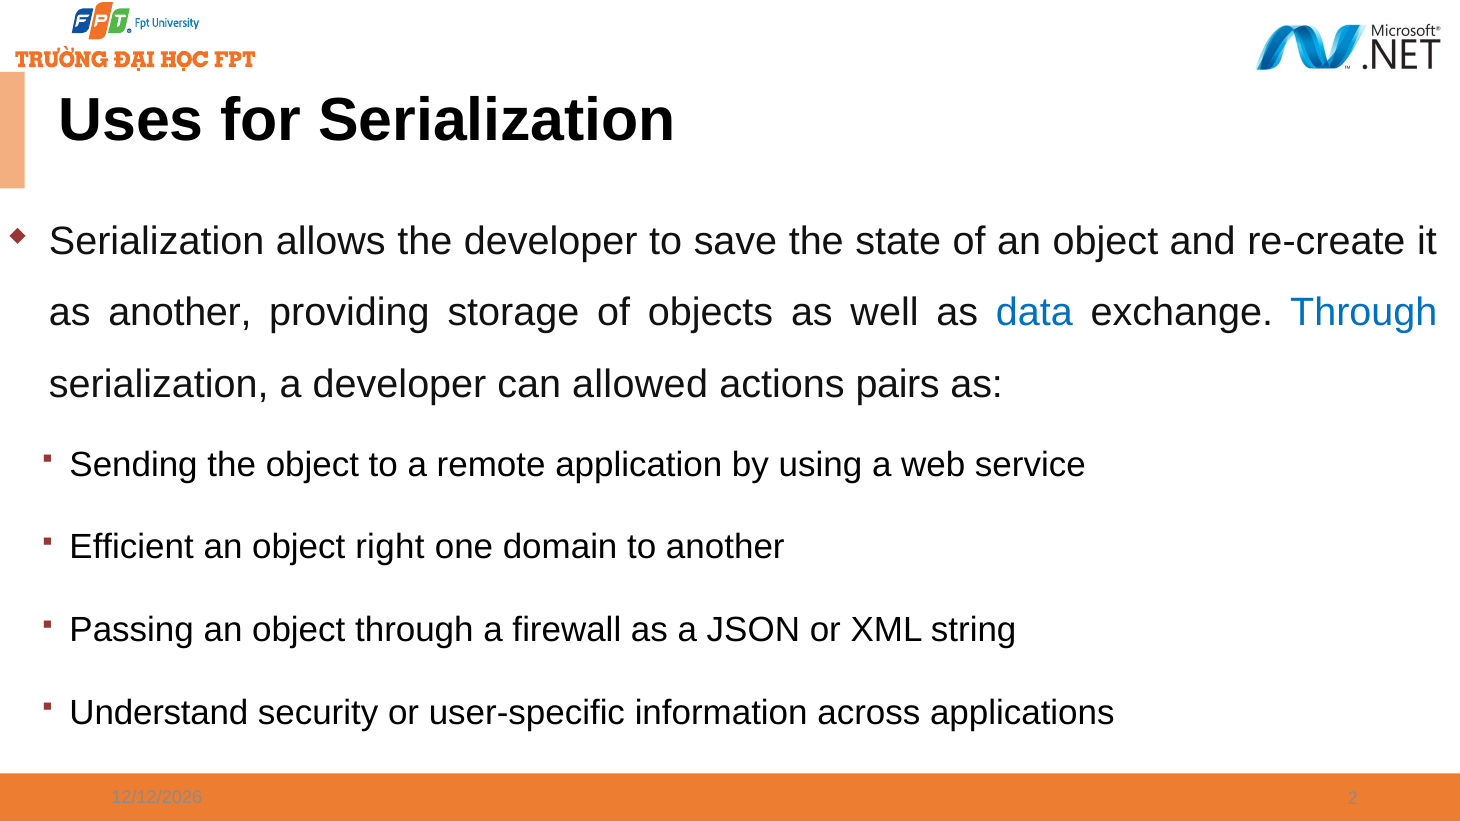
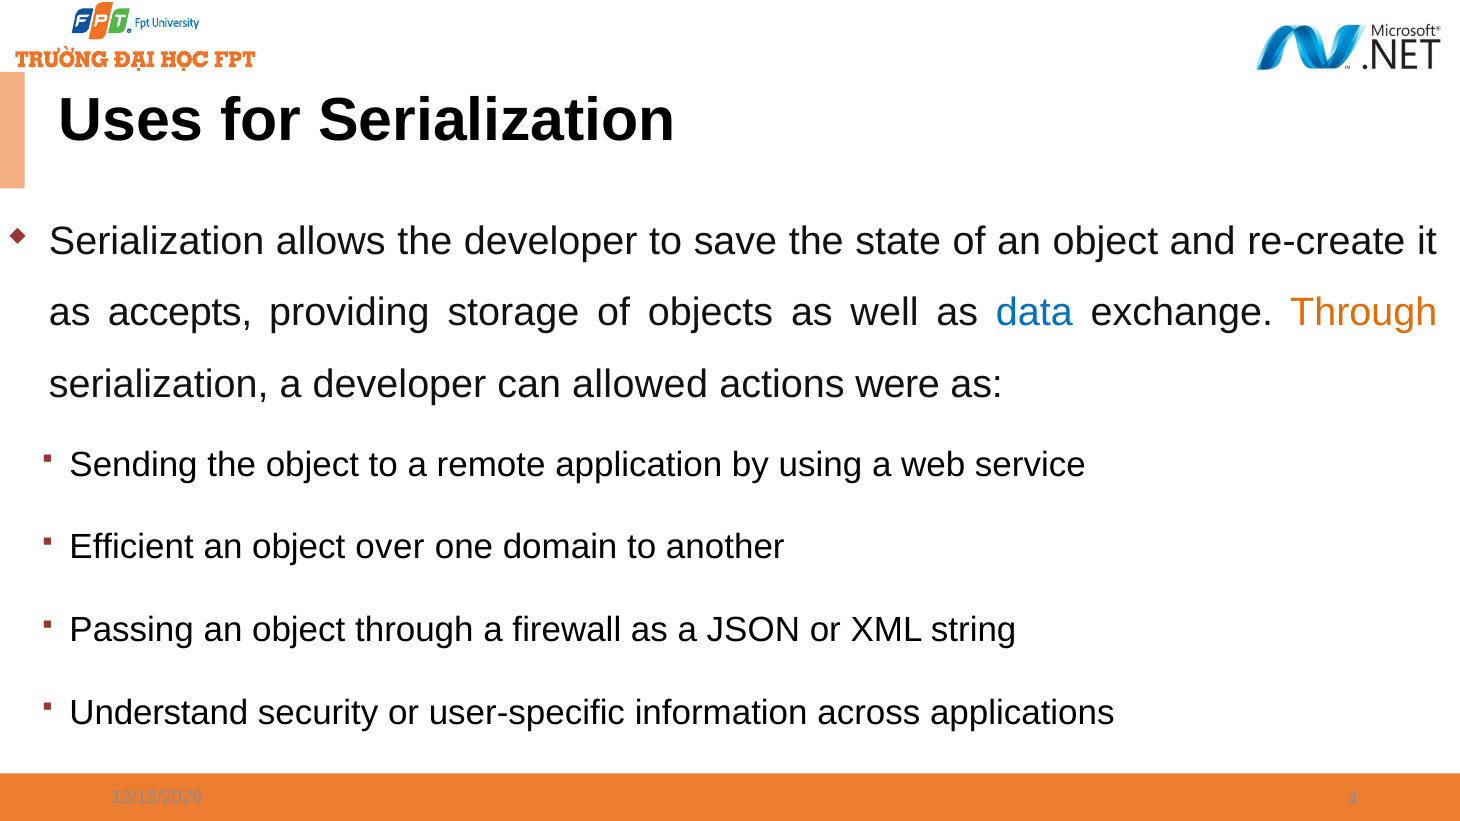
as another: another -> accepts
Through at (1364, 313) colour: blue -> orange
pairs: pairs -> were
right: right -> over
2: 2 -> 4
